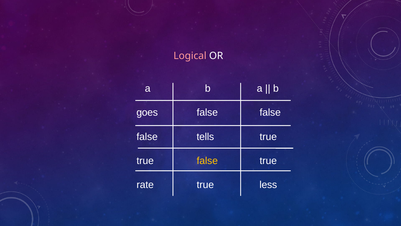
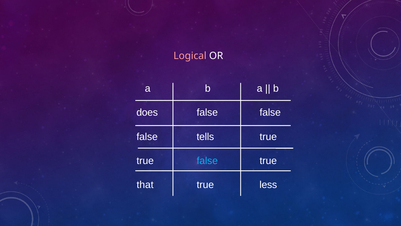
goes: goes -> does
false at (207, 161) colour: yellow -> light blue
rate: rate -> that
